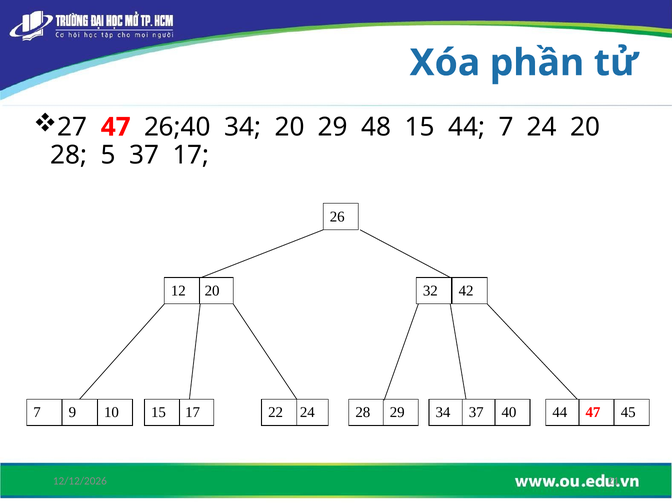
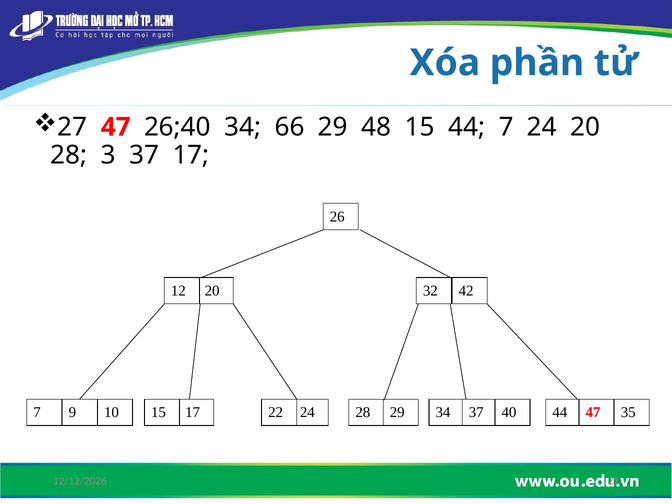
34 20: 20 -> 66
5: 5 -> 3
45: 45 -> 35
